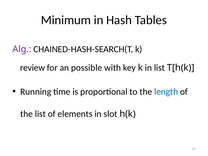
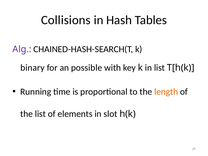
Minimum: Minimum -> Collisions
review: review -> binary
length colour: blue -> orange
